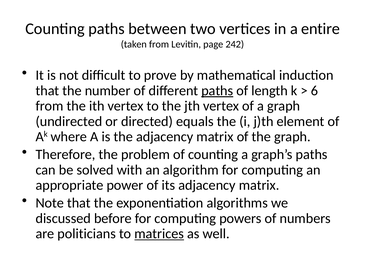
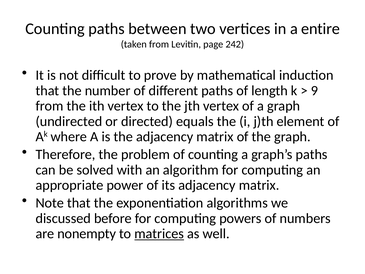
paths at (217, 91) underline: present -> none
6: 6 -> 9
politicians: politicians -> nonempty
